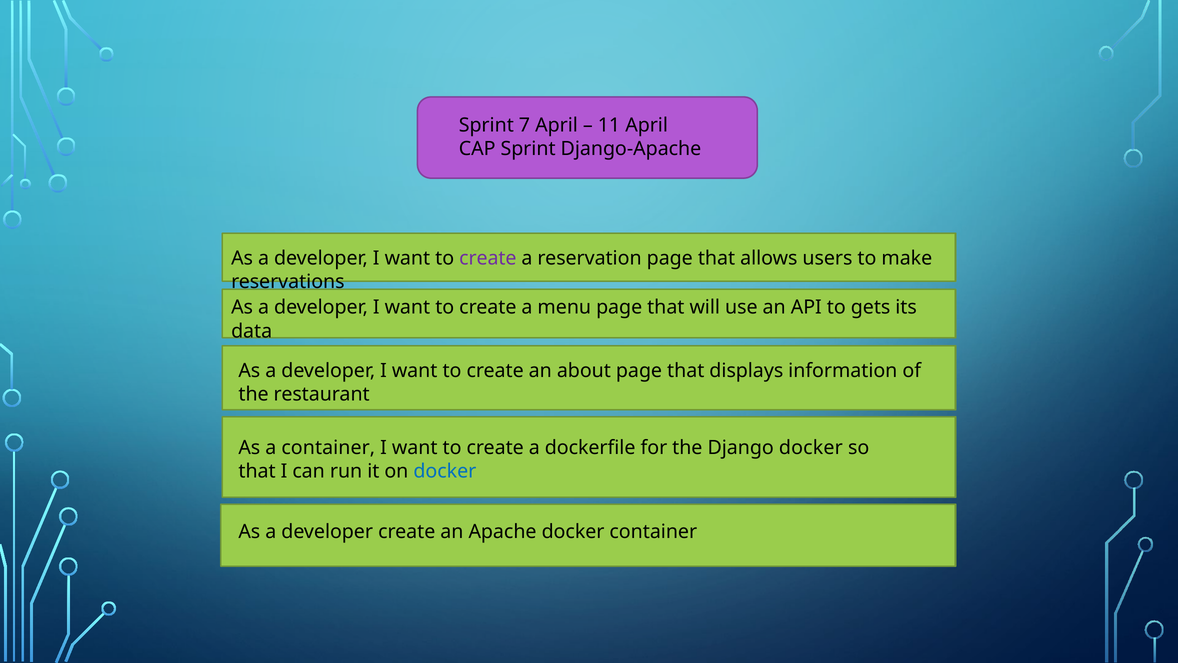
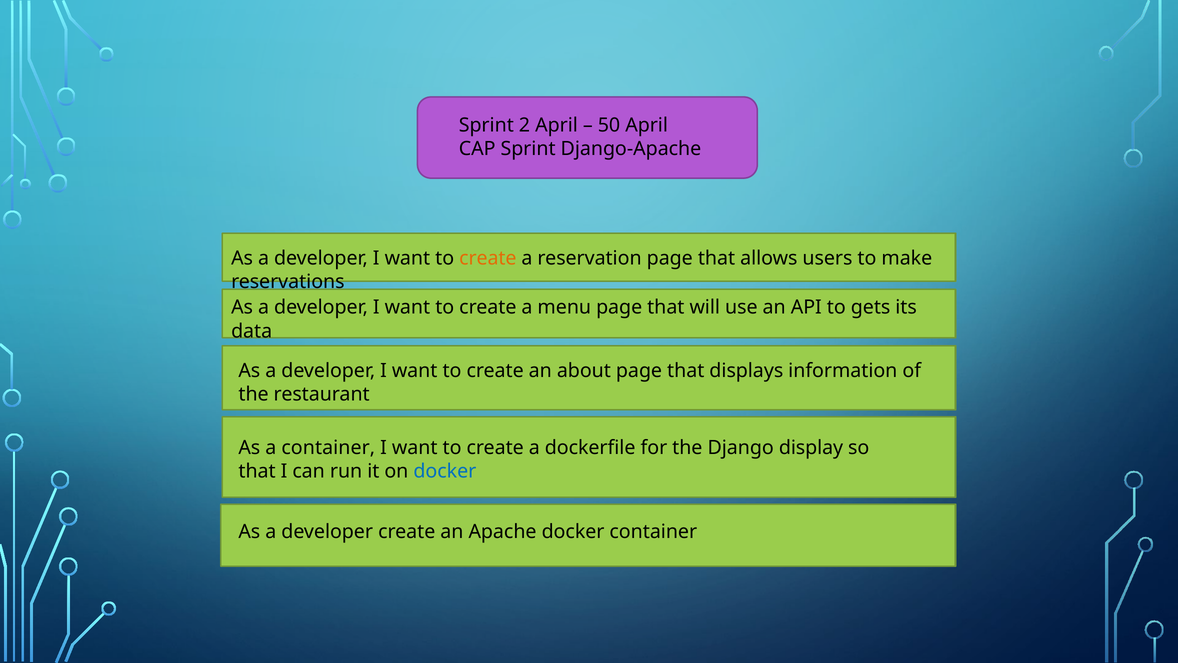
7: 7 -> 2
11: 11 -> 50
create at (488, 258) colour: purple -> orange
Django docker: docker -> display
